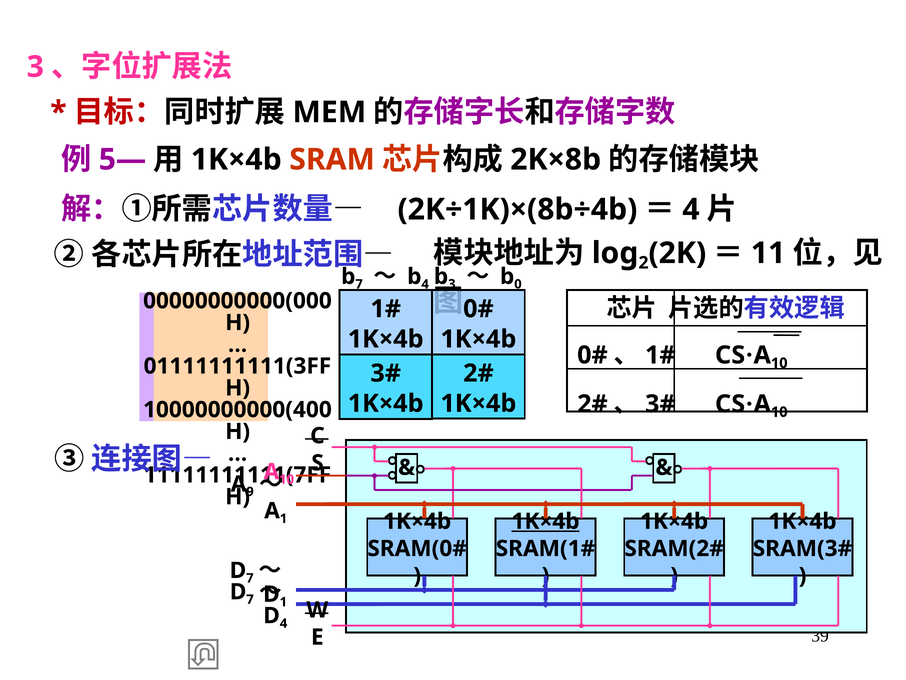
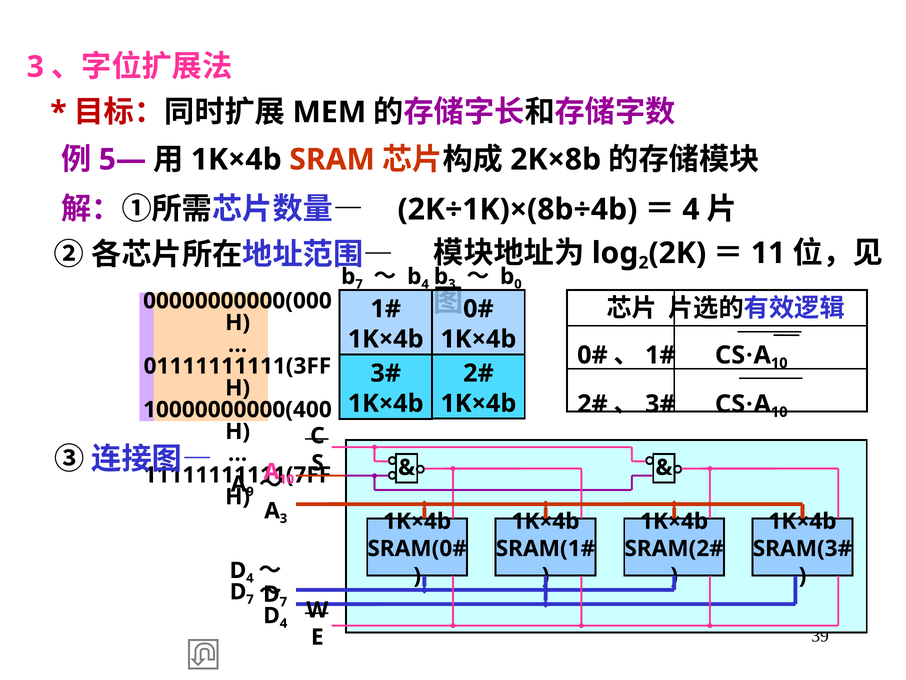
1 at (284, 518): 1 -> 3
1K×4b at (546, 521) underline: present -> none
7 at (250, 578): 7 -> 4
1 at (283, 602): 1 -> 7
